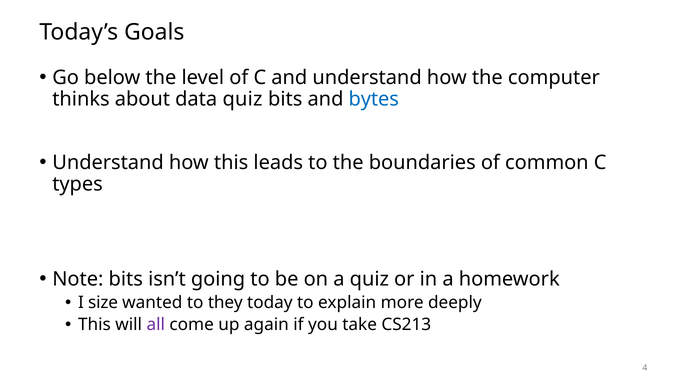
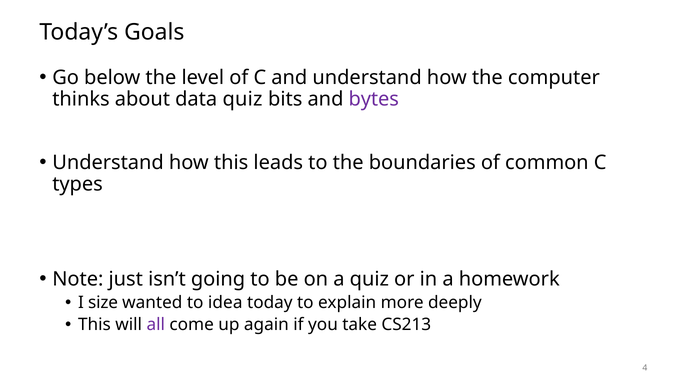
bytes colour: blue -> purple
Note bits: bits -> just
they: they -> idea
